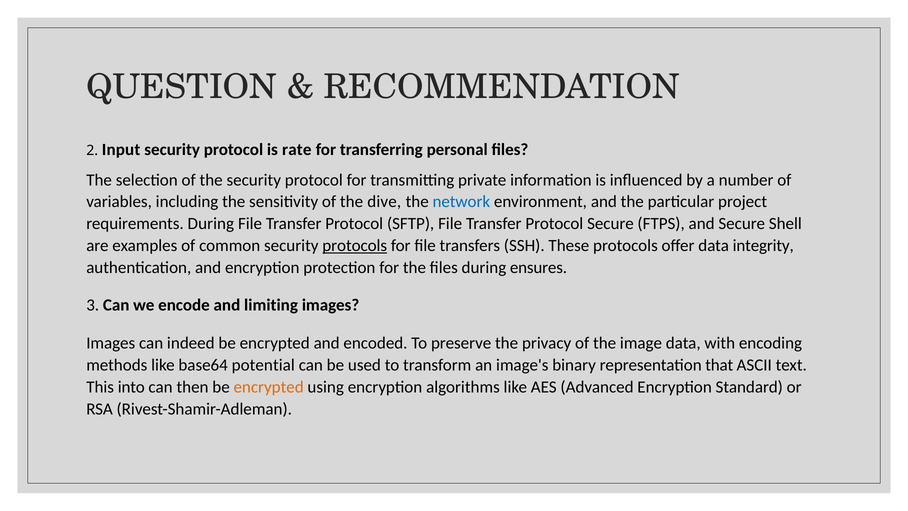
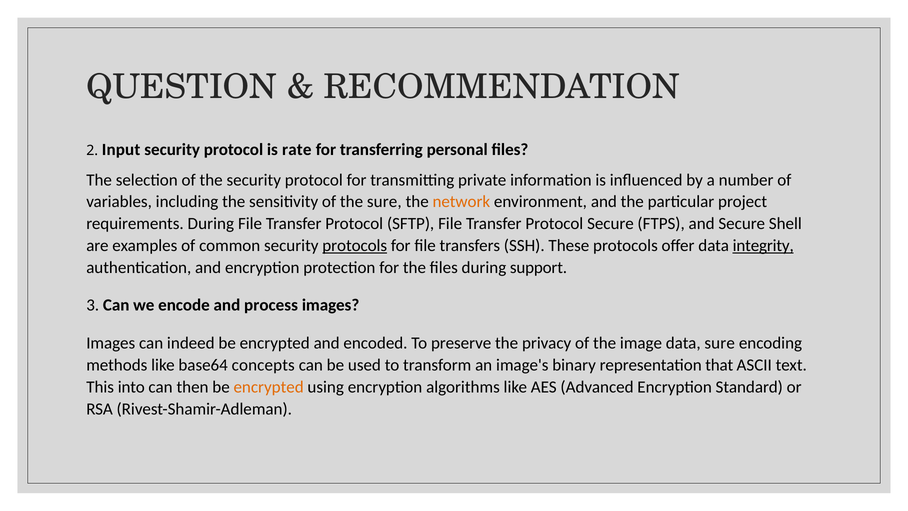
the dive: dive -> sure
network colour: blue -> orange
integrity underline: none -> present
ensures: ensures -> support
limiting: limiting -> process
data with: with -> sure
potential: potential -> concepts
